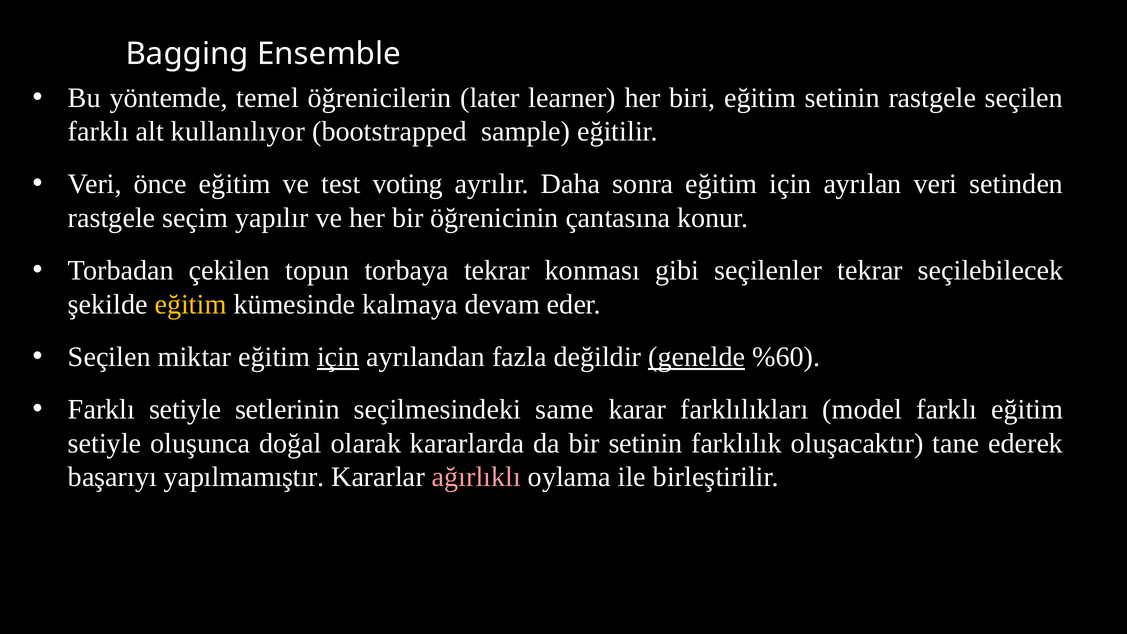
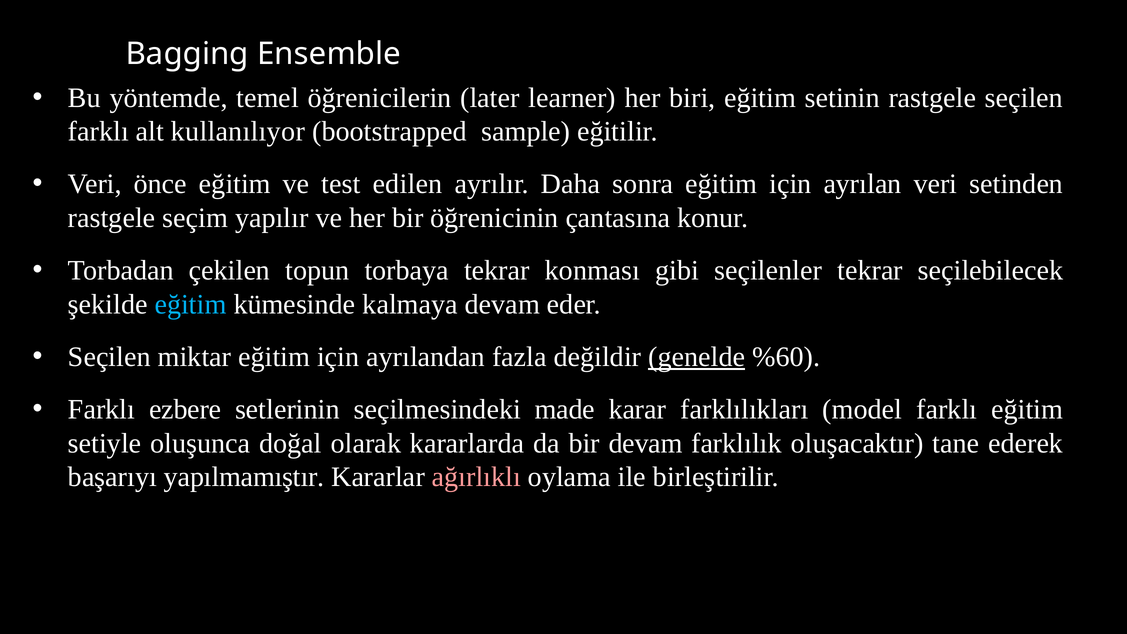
voting: voting -> edilen
eğitim at (191, 304) colour: yellow -> light blue
için at (338, 357) underline: present -> none
Farklı setiyle: setiyle -> ezbere
same: same -> made
bir setinin: setinin -> devam
